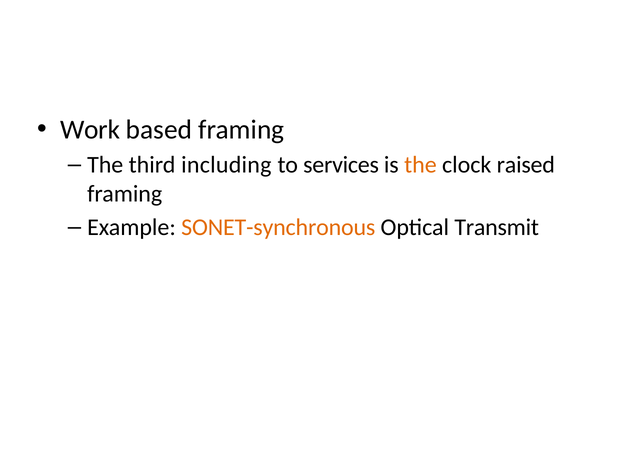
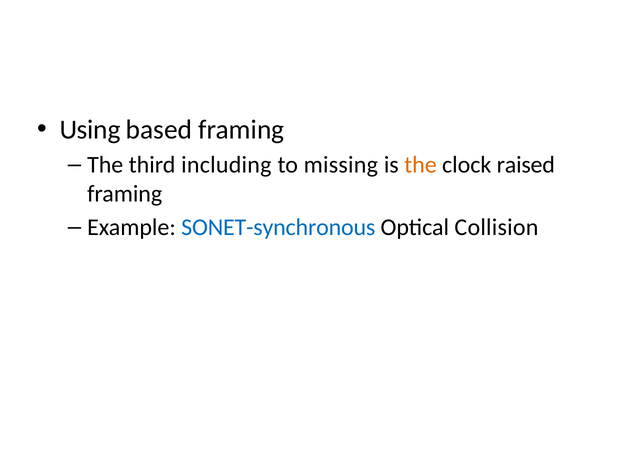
Work: Work -> Using
services: services -> missing
SONET-synchronous colour: orange -> blue
Transmit: Transmit -> Collision
